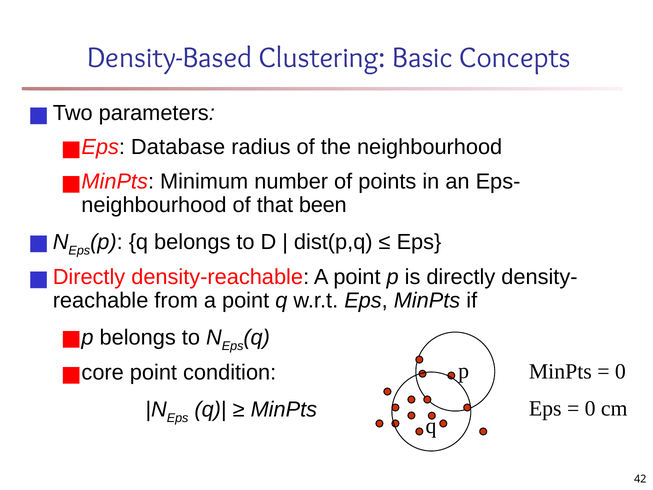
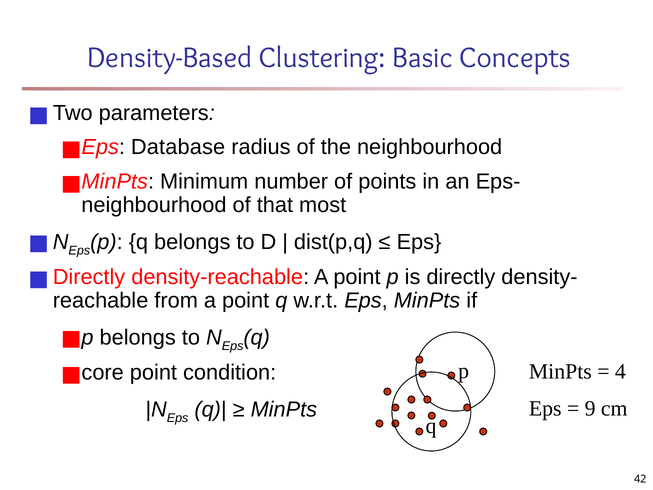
been: been -> most
0 at (620, 371): 0 -> 4
0 at (590, 408): 0 -> 9
